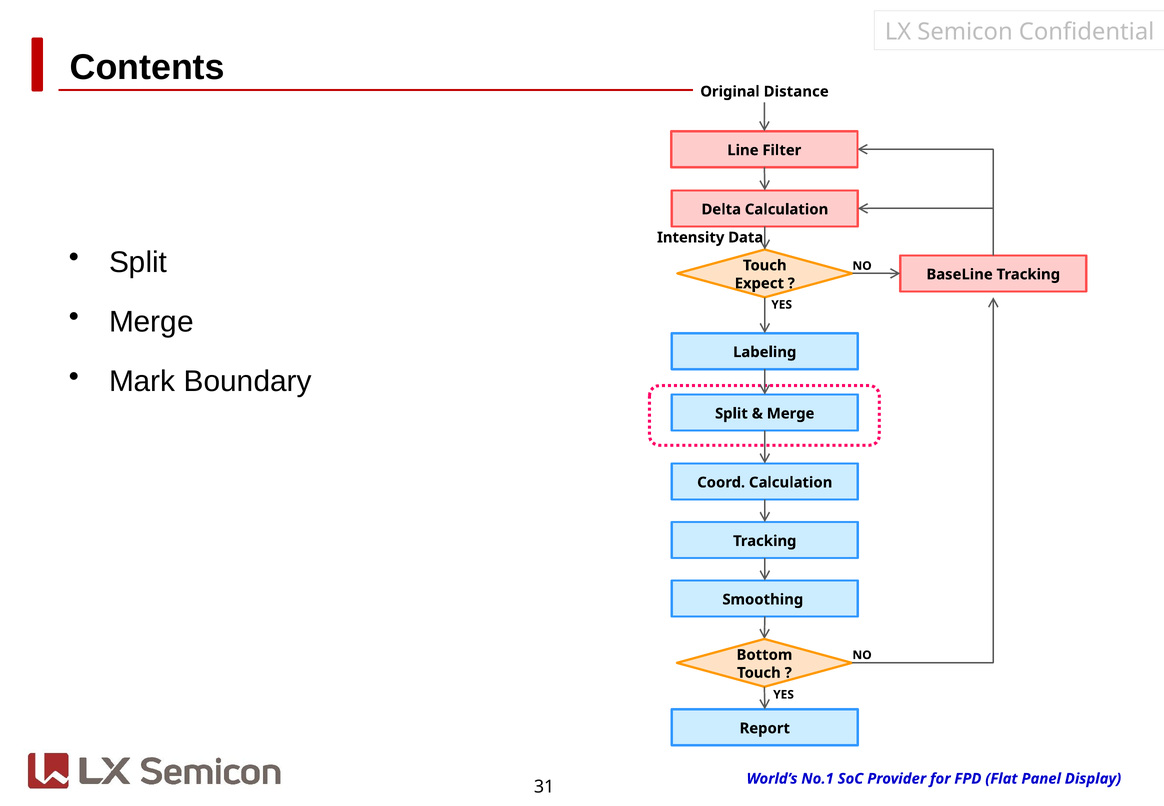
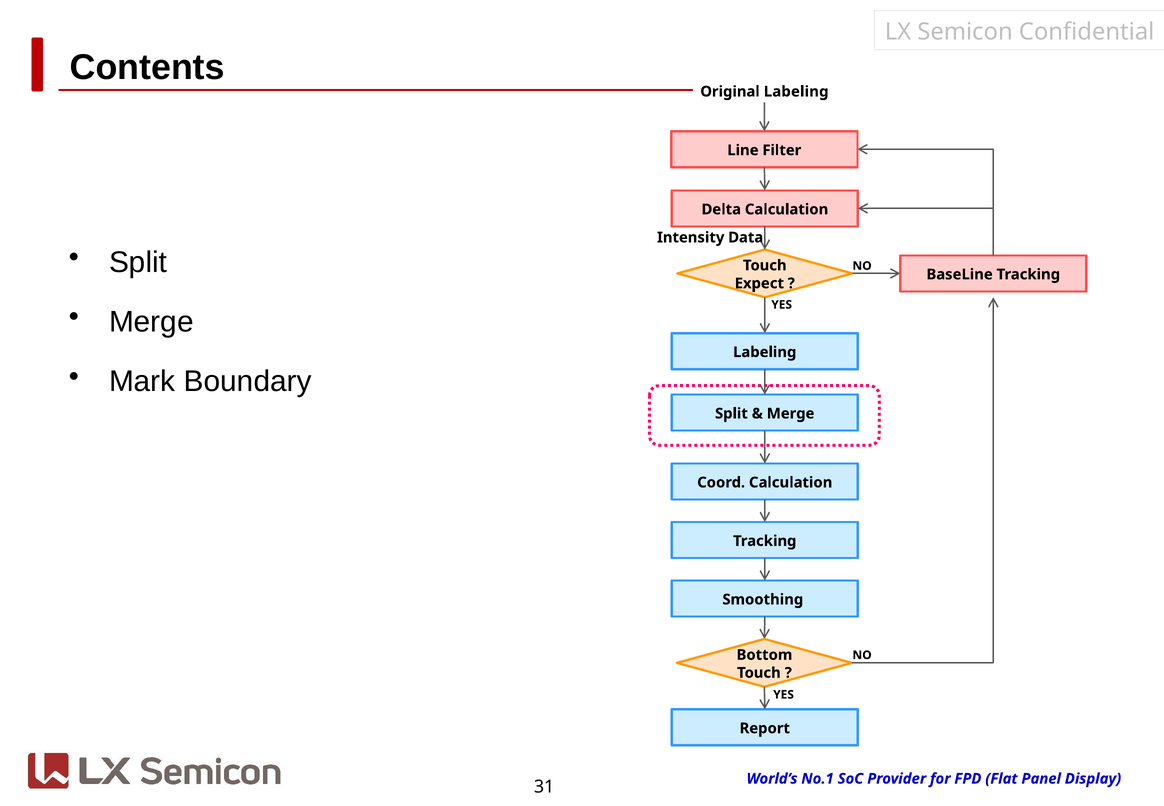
Original Distance: Distance -> Labeling
